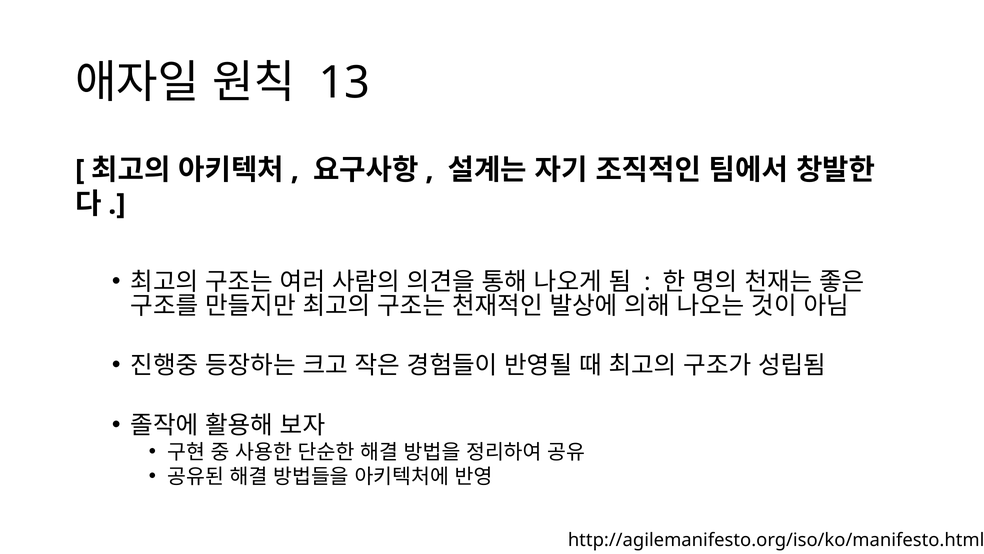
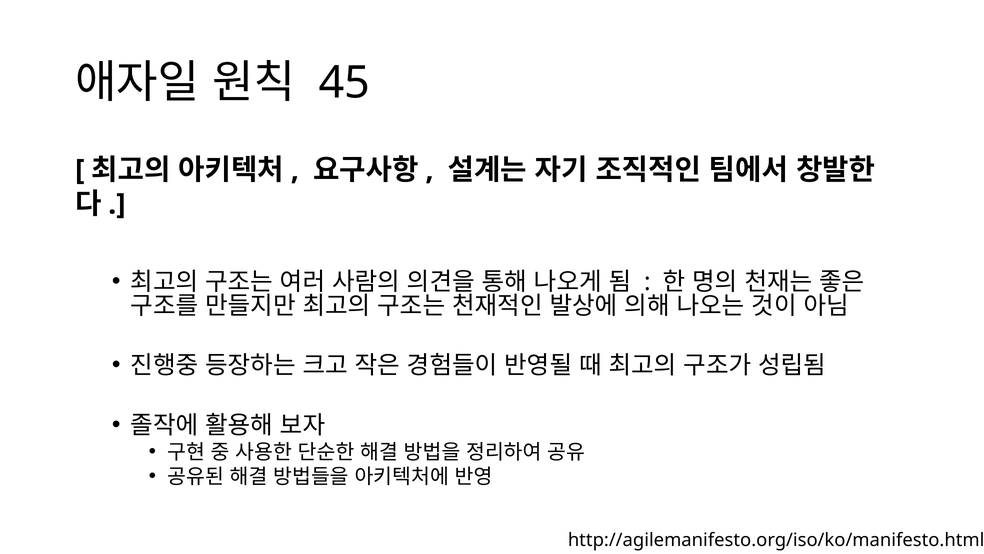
13: 13 -> 45
